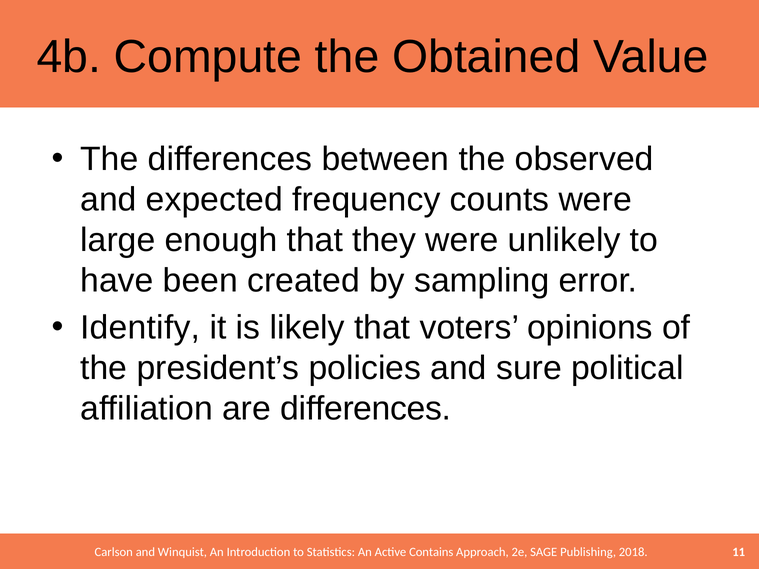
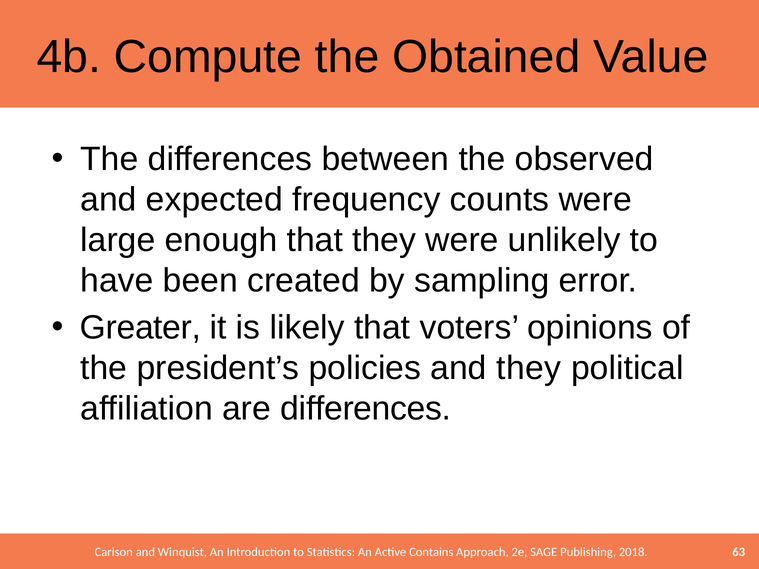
Identify: Identify -> Greater
and sure: sure -> they
11: 11 -> 63
